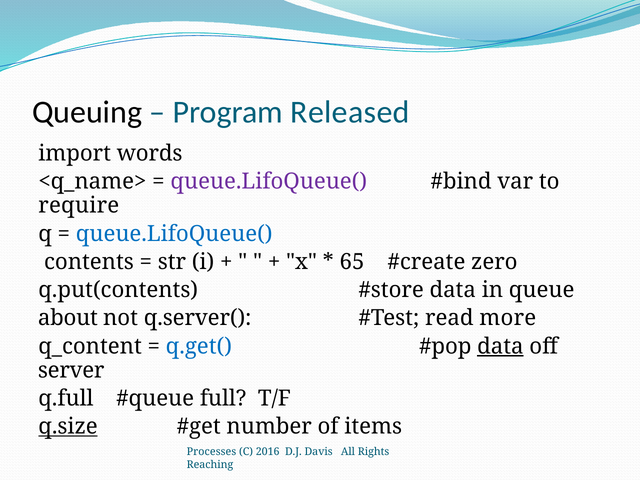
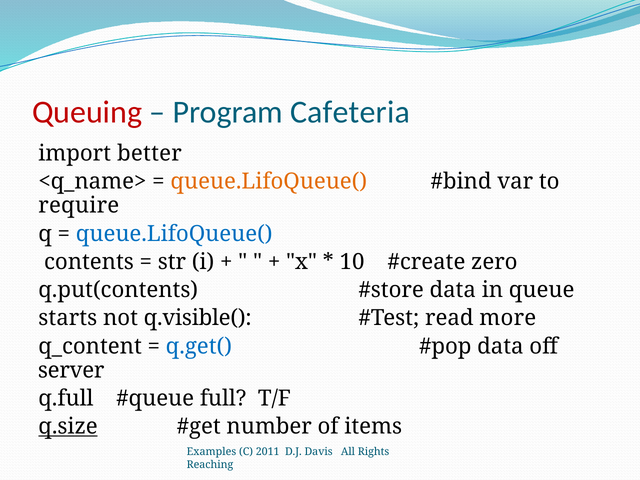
Queuing colour: black -> red
Released: Released -> Cafeteria
words: words -> better
queue.LifoQueue( at (269, 182) colour: purple -> orange
65: 65 -> 10
about: about -> starts
q.server(: q.server( -> q.visible(
data at (500, 346) underline: present -> none
Processes: Processes -> Examples
2016: 2016 -> 2011
